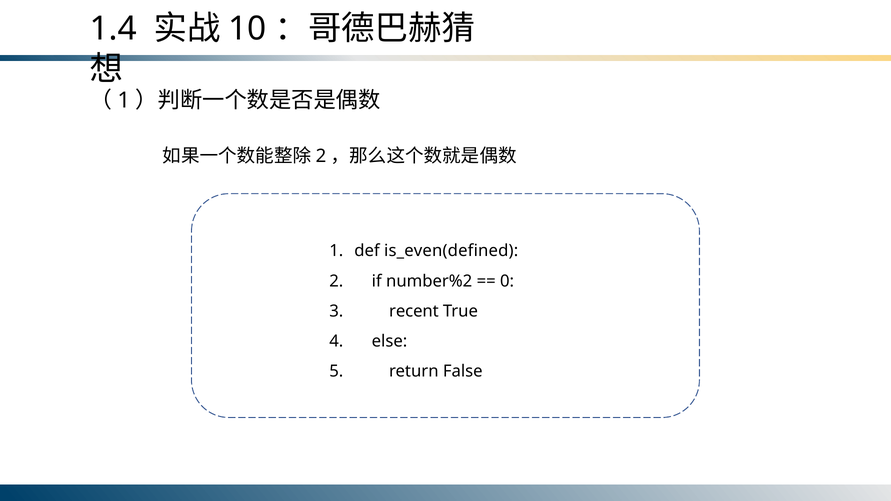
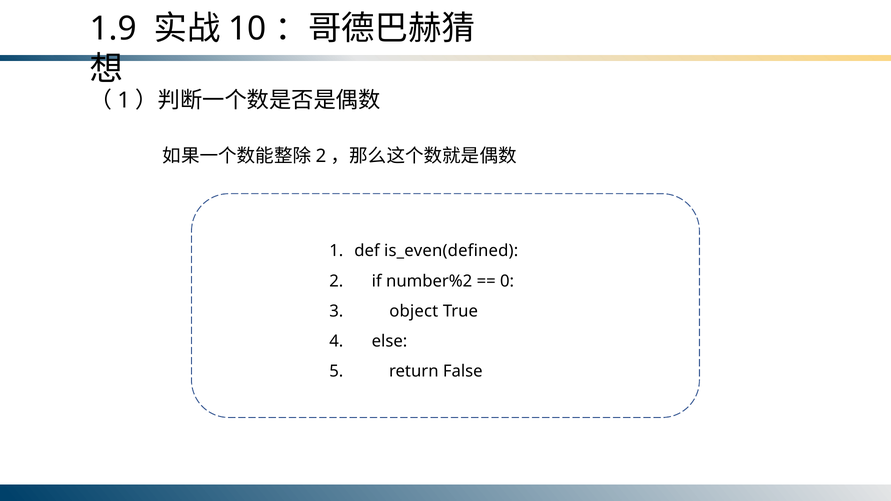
1.4: 1.4 -> 1.9
recent: recent -> object
